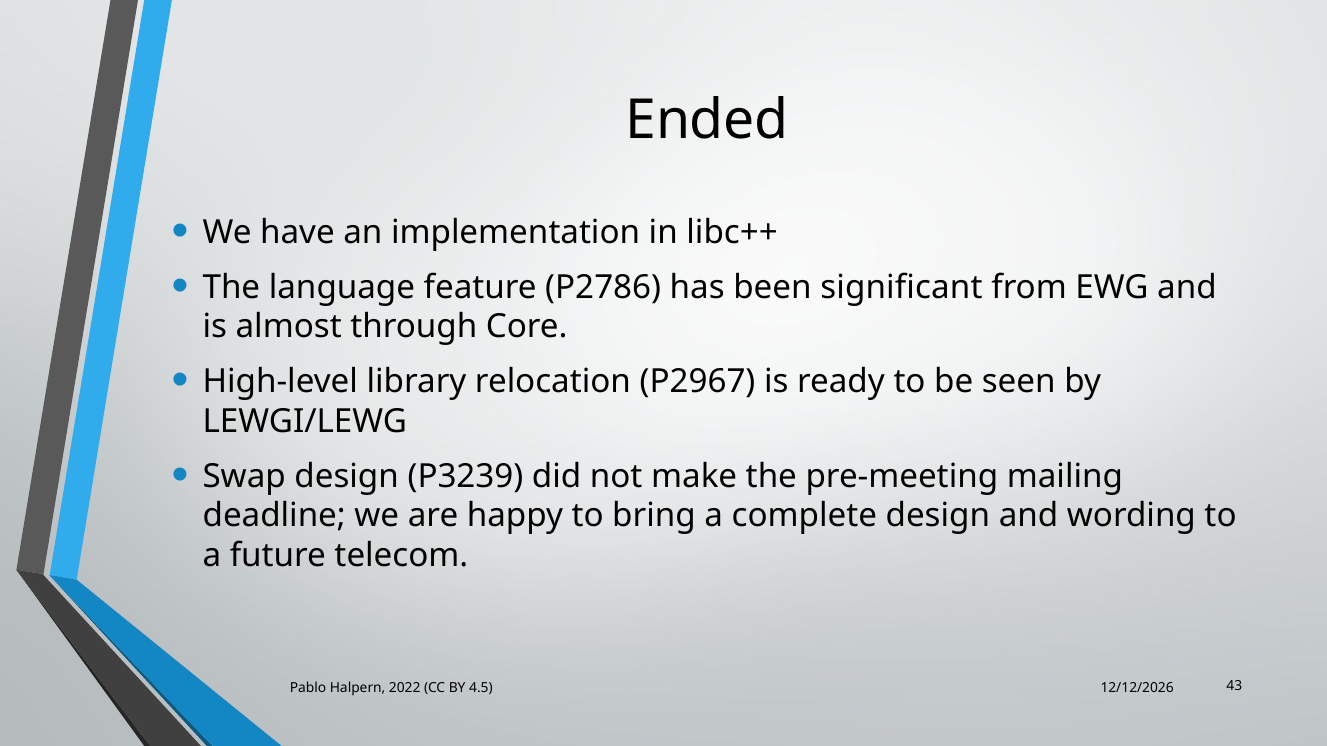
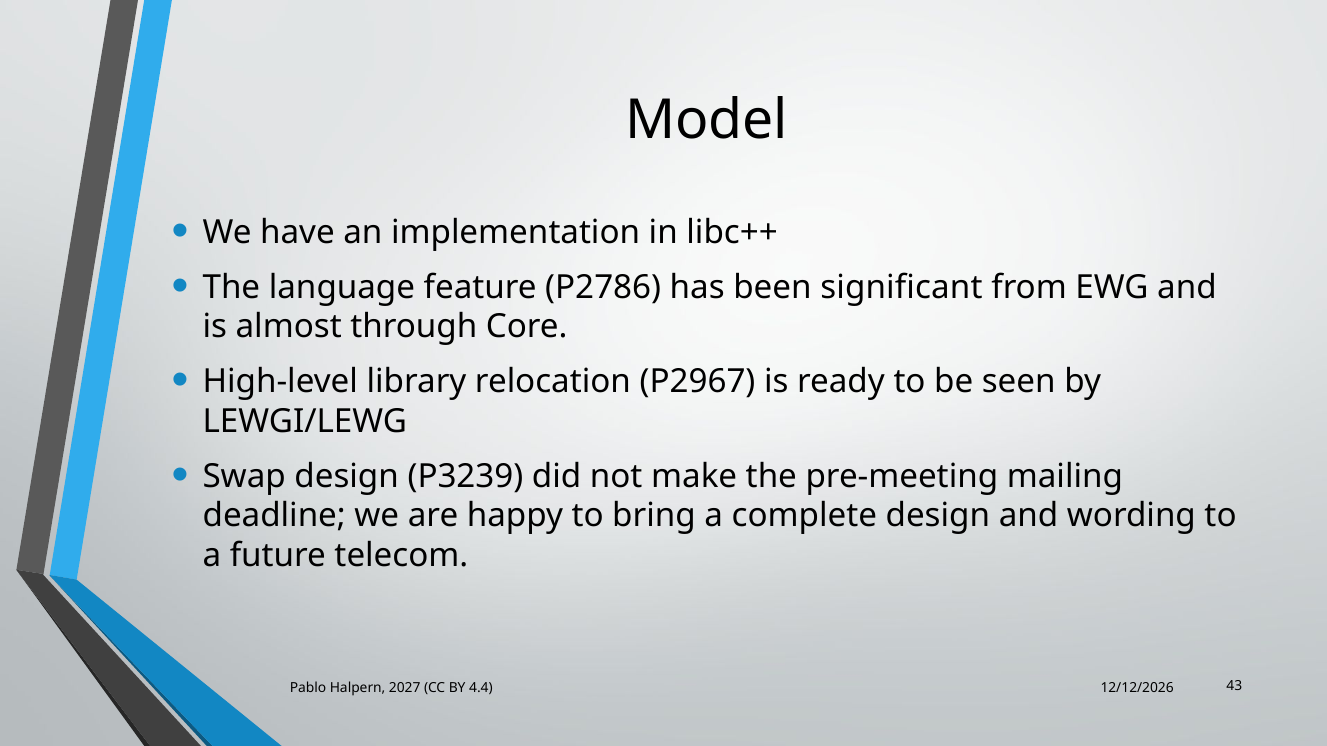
Ended: Ended -> Model
2022: 2022 -> 2027
4.5: 4.5 -> 4.4
